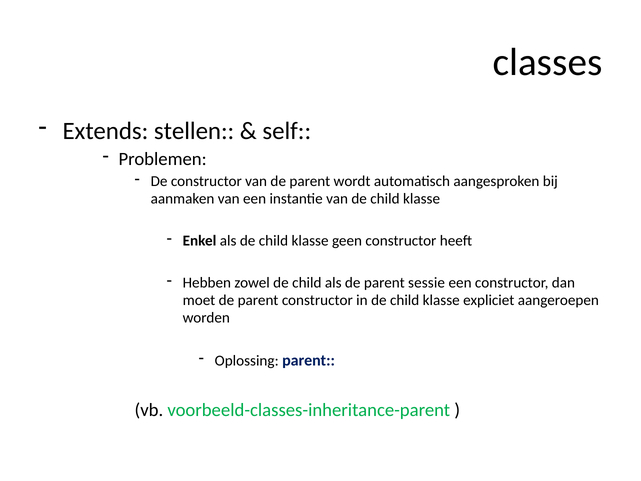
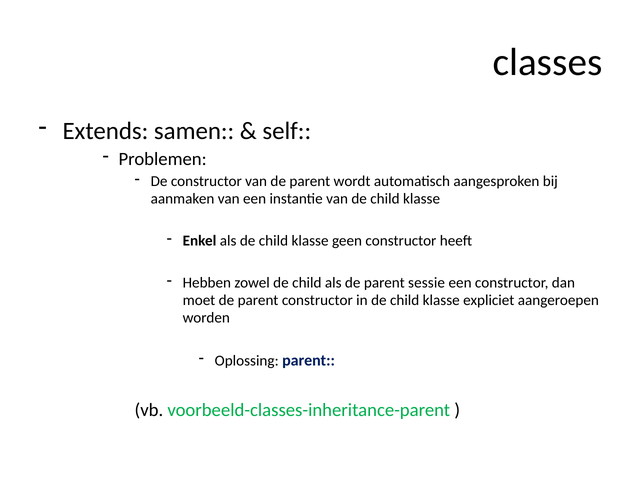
stellen: stellen -> samen
